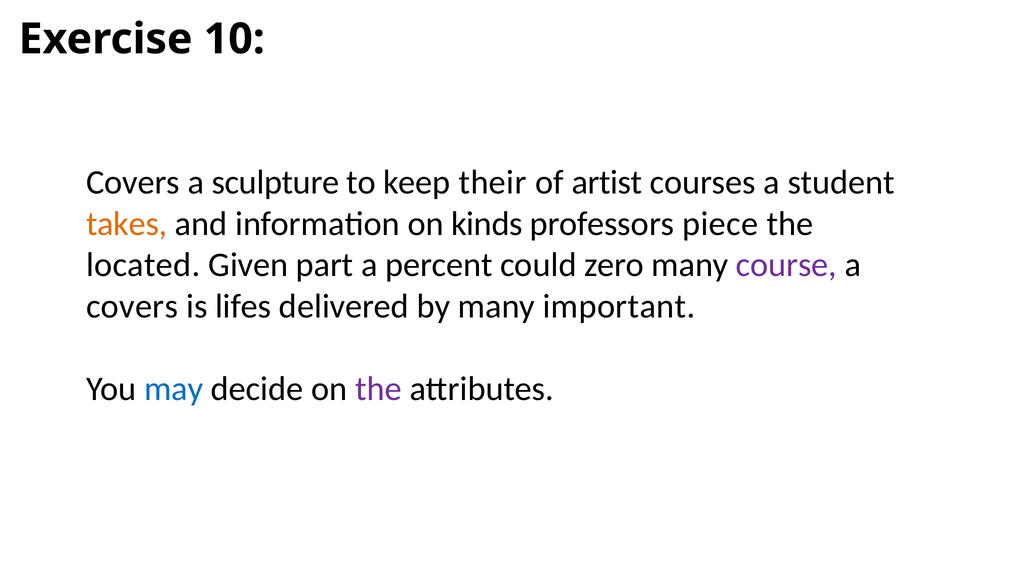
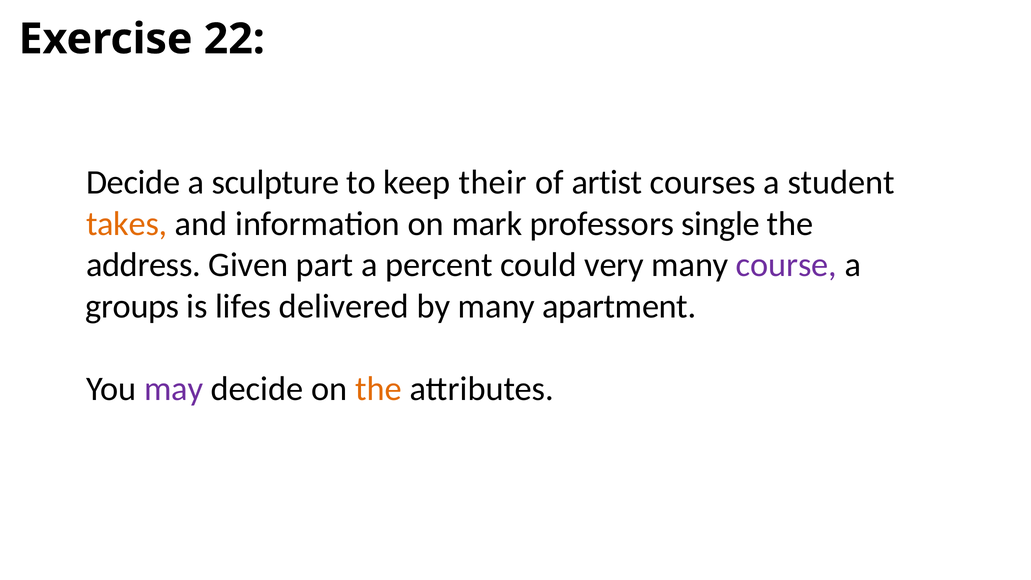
10: 10 -> 22
Covers at (133, 183): Covers -> Decide
kinds: kinds -> mark
piece: piece -> single
located: located -> address
zero: zero -> very
covers at (132, 306): covers -> groups
important: important -> apartment
may colour: blue -> purple
the at (379, 389) colour: purple -> orange
